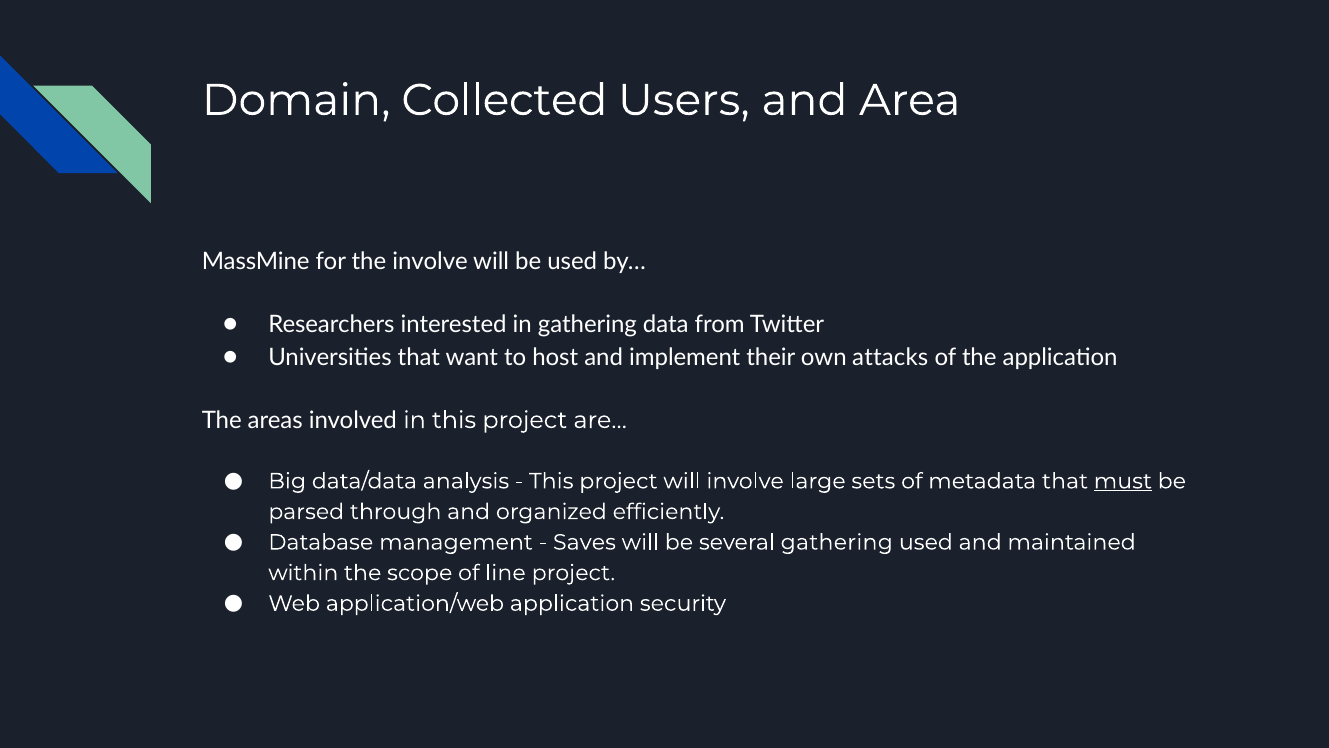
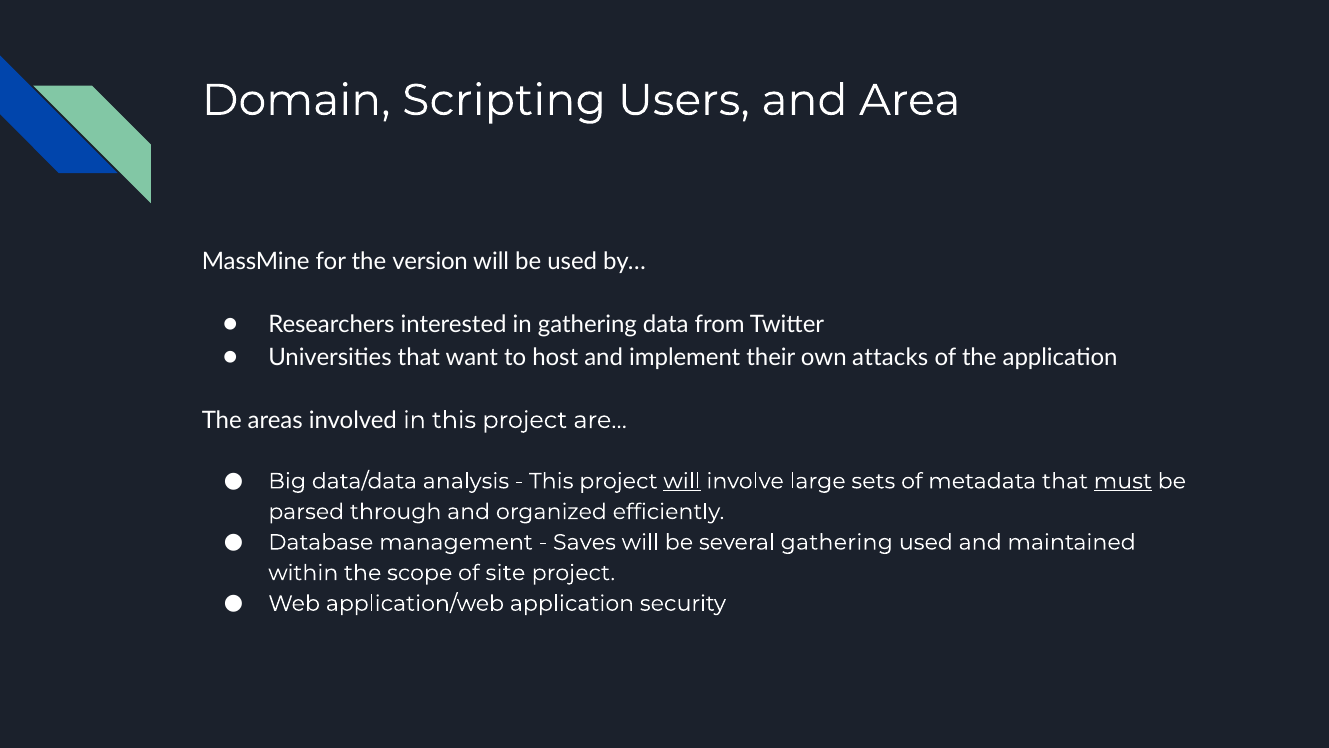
Collected: Collected -> Scripting
the involve: involve -> version
will at (682, 481) underline: none -> present
line: line -> site
